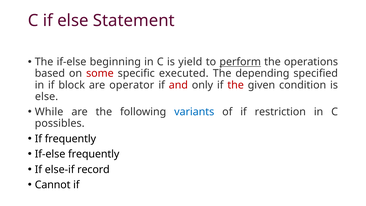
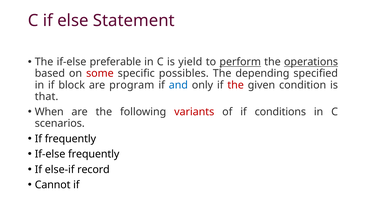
beginning: beginning -> preferable
operations underline: none -> present
executed: executed -> possibles
operator: operator -> program
and colour: red -> blue
else at (47, 96): else -> that
While: While -> When
variants colour: blue -> red
restriction: restriction -> conditions
possibles: possibles -> scenarios
